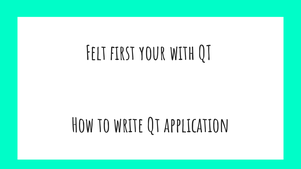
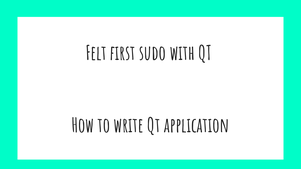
your: your -> sudo
